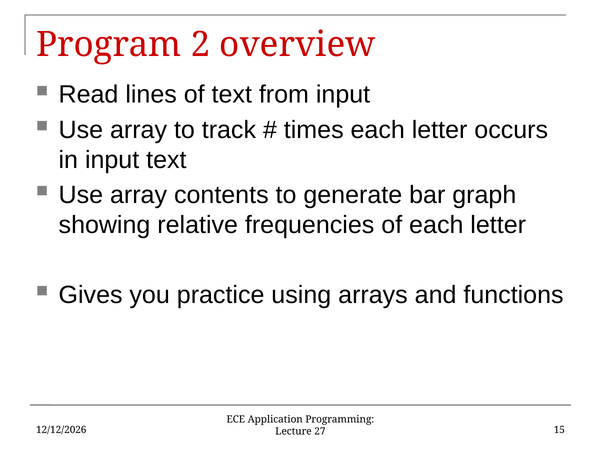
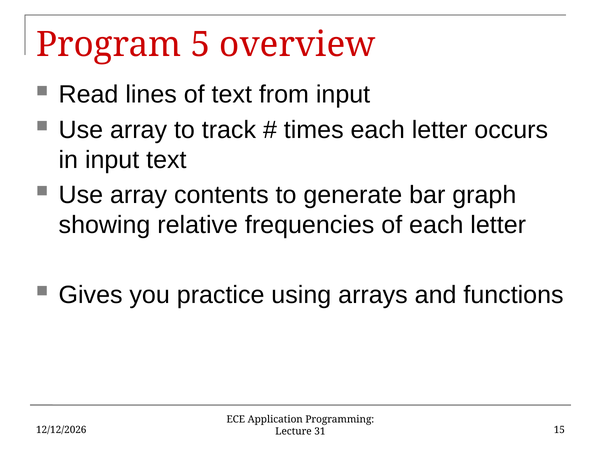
2: 2 -> 5
27: 27 -> 31
